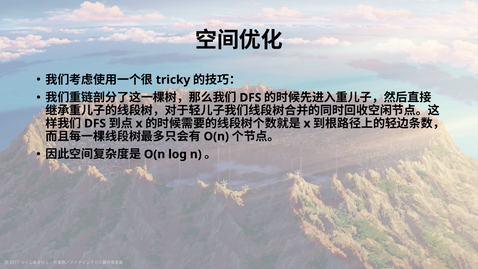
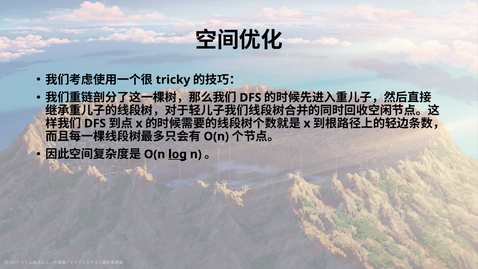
log underline: none -> present
